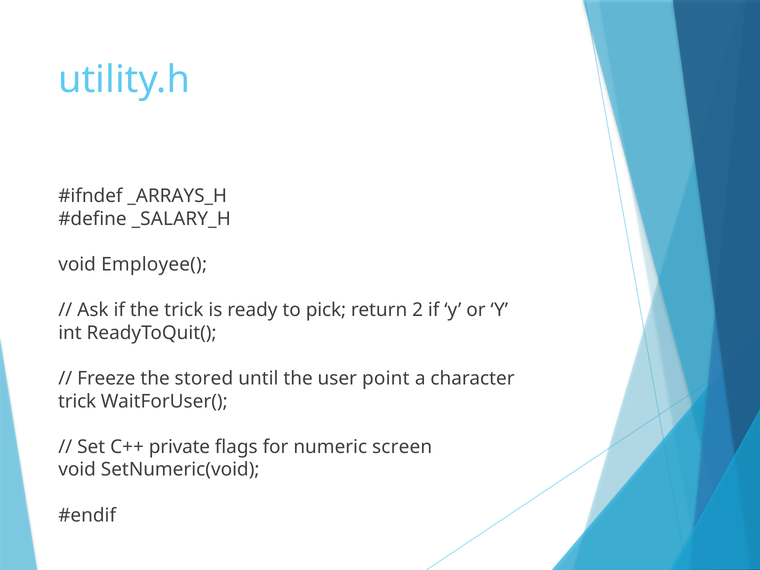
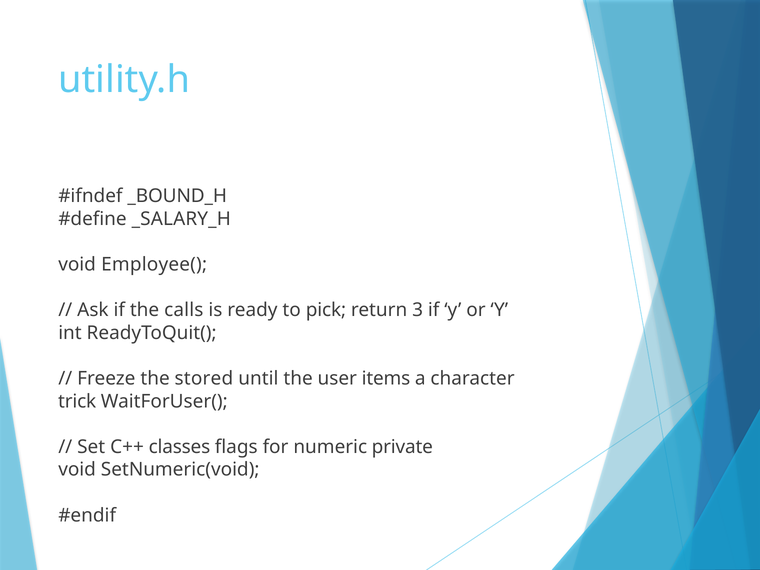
_ARRAYS_H: _ARRAYS_H -> _BOUND_H
the trick: trick -> calls
2: 2 -> 3
point: point -> items
private: private -> classes
screen: screen -> private
